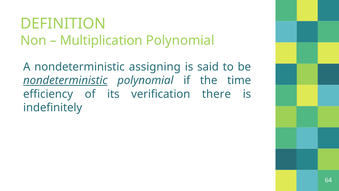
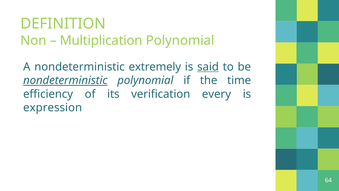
assigning: assigning -> extremely
said underline: none -> present
there: there -> every
indefinitely: indefinitely -> expression
